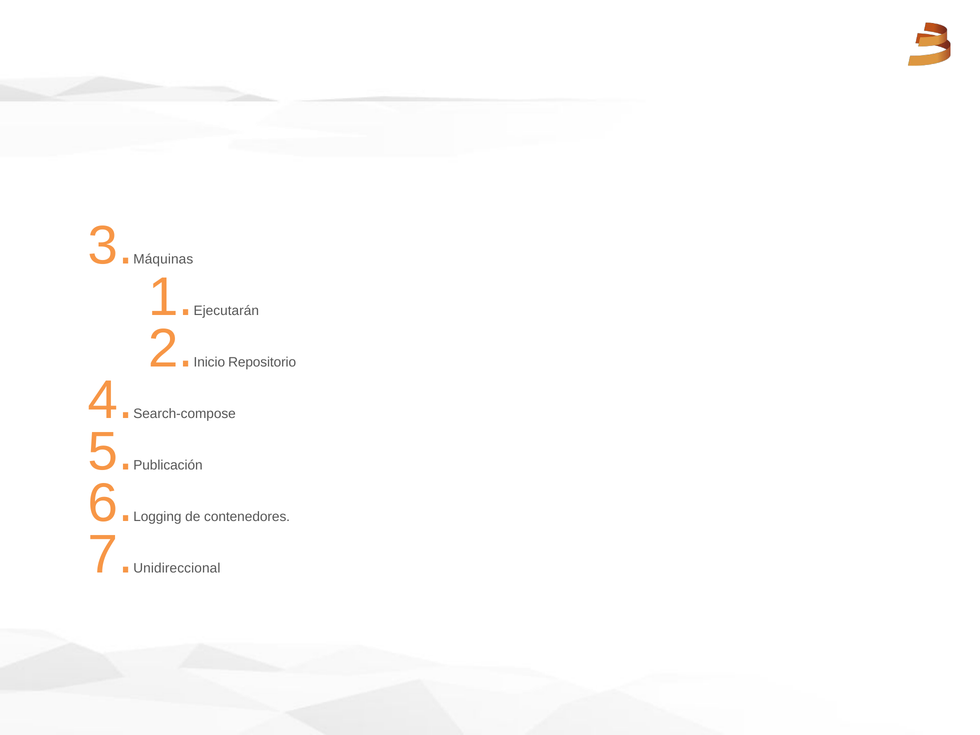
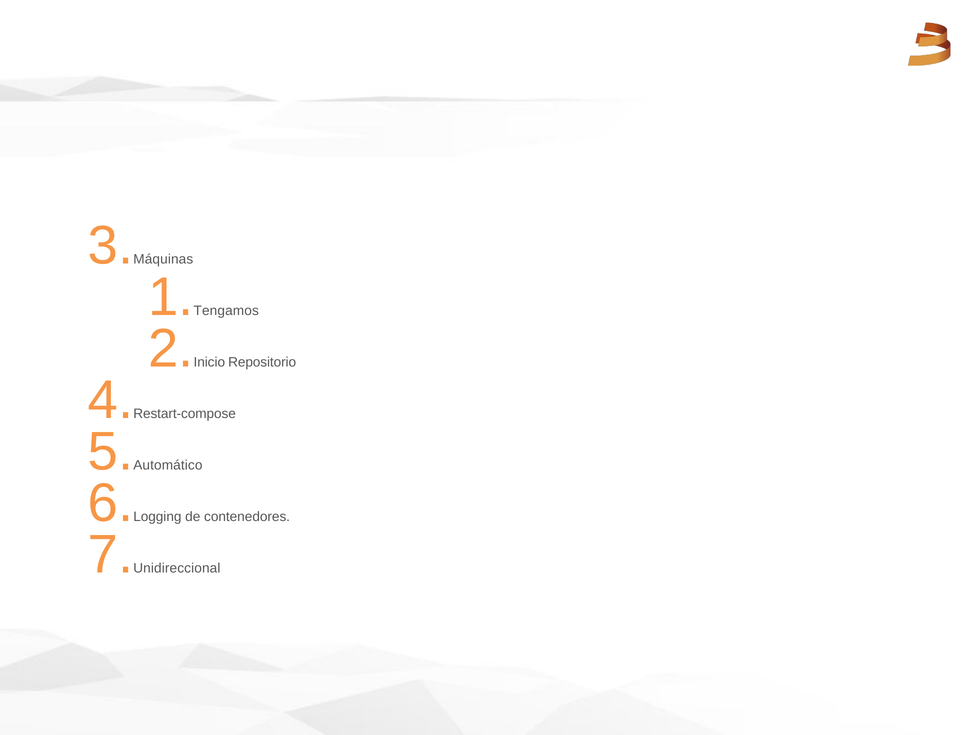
Ejecutarán: Ejecutarán -> Tengamos
Search-compose: Search-compose -> Restart-compose
Publicación: Publicación -> Automático
